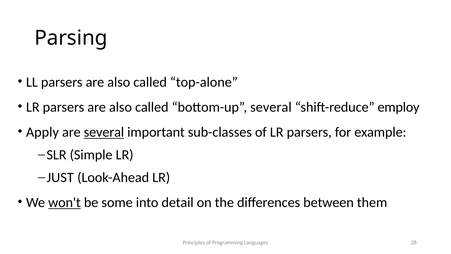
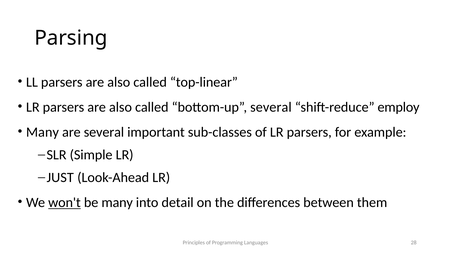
top-alone: top-alone -> top-linear
Apply at (42, 132): Apply -> Many
several at (104, 132) underline: present -> none
be some: some -> many
